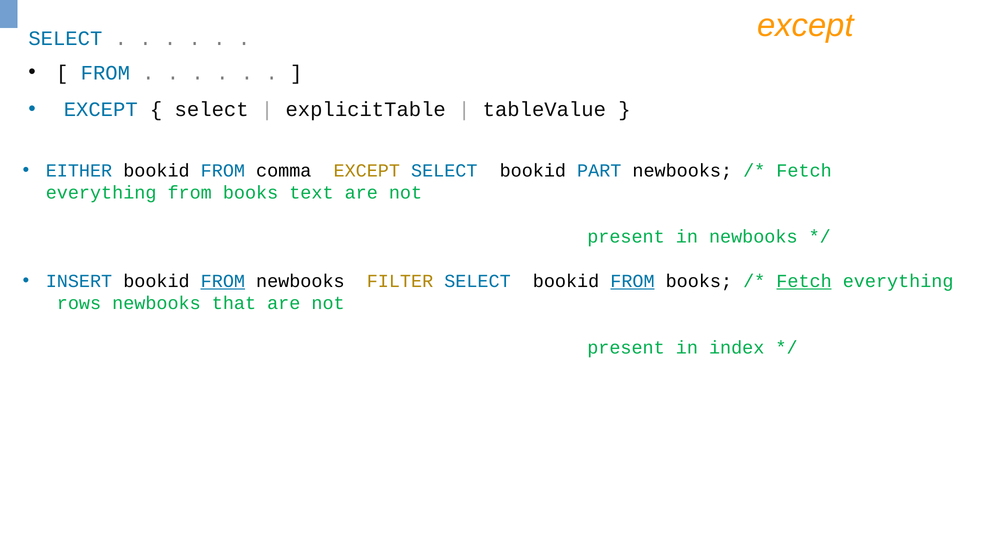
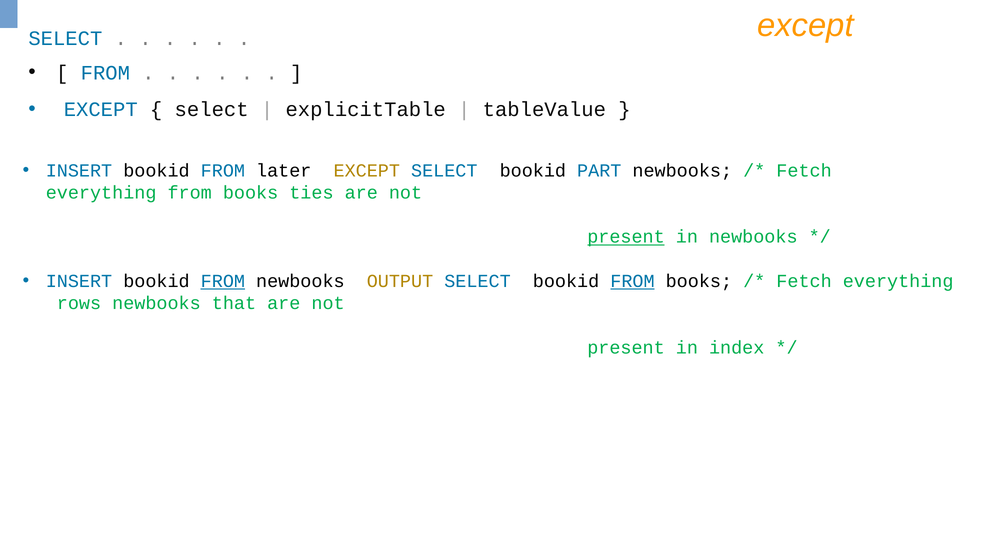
EITHER at (79, 171): EITHER -> INSERT
comma: comma -> later
text: text -> ties
present at (626, 237) underline: none -> present
FILTER: FILTER -> OUTPUT
Fetch at (804, 281) underline: present -> none
